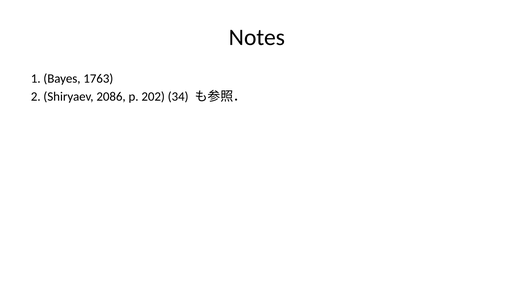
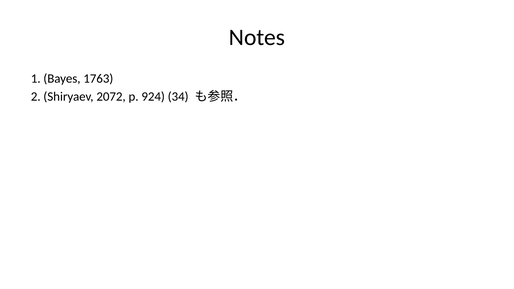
2086: 2086 -> 2072
202: 202 -> 924
